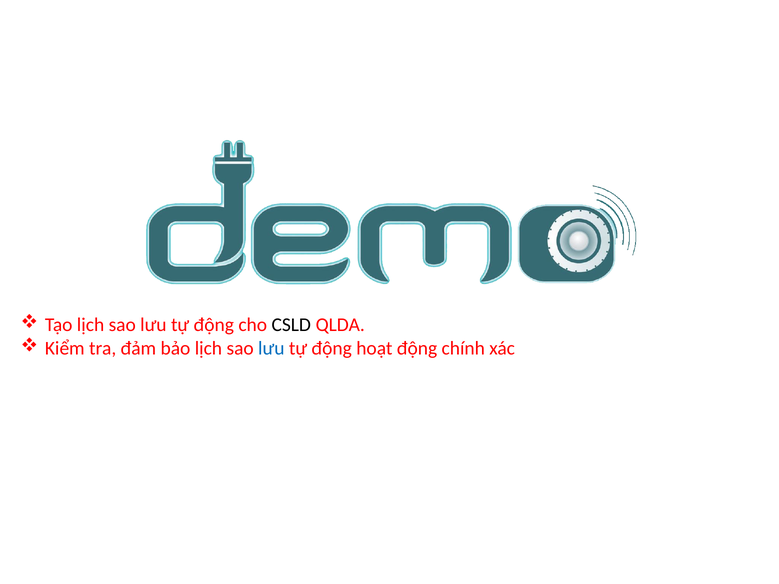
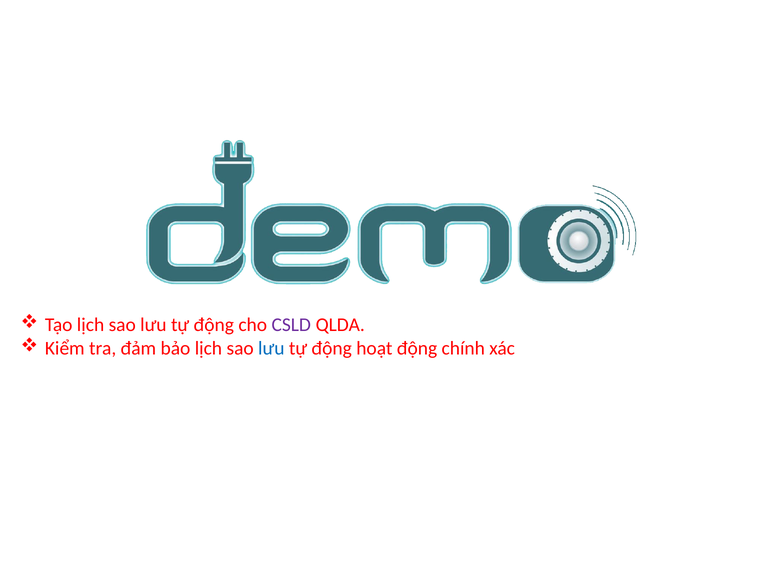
CSLD colour: black -> purple
